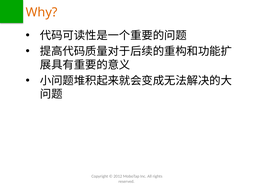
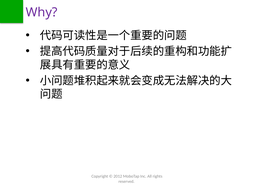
Why colour: orange -> purple
